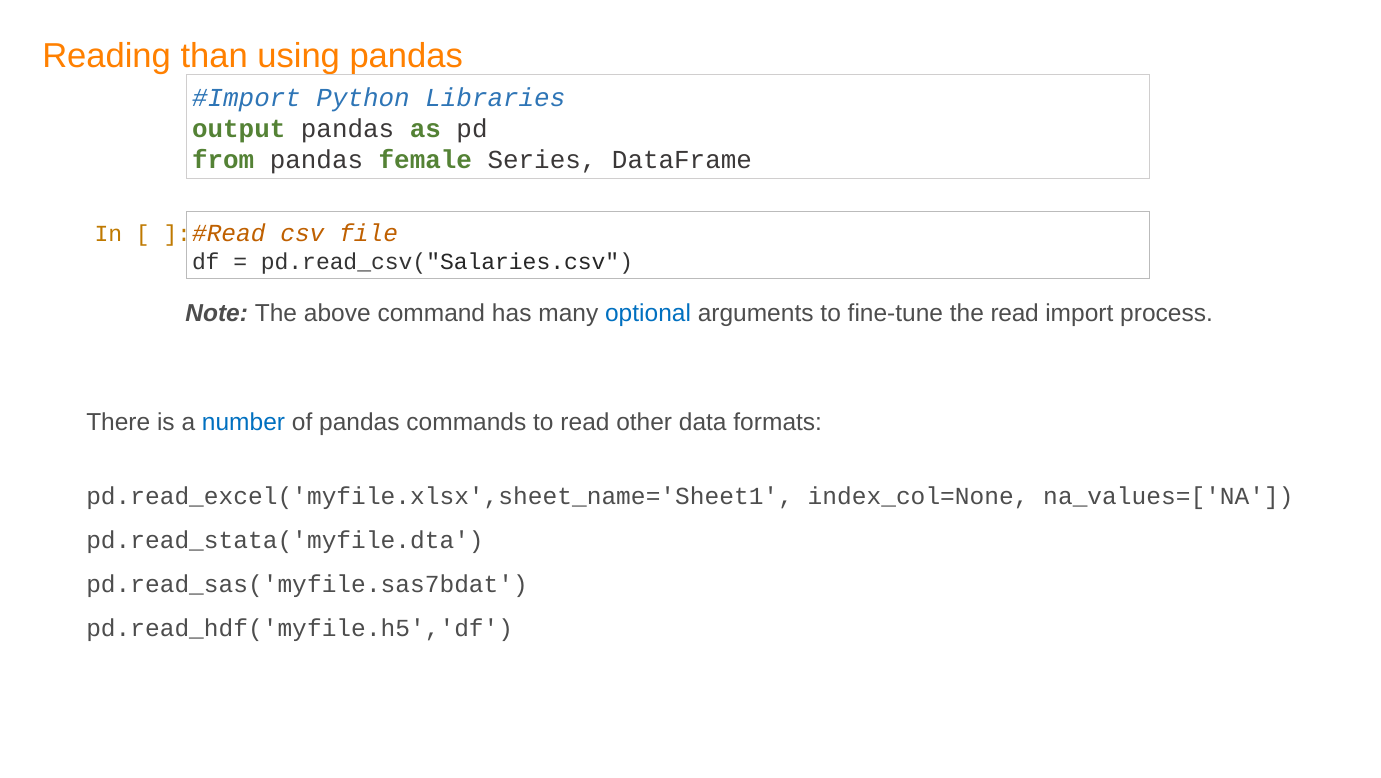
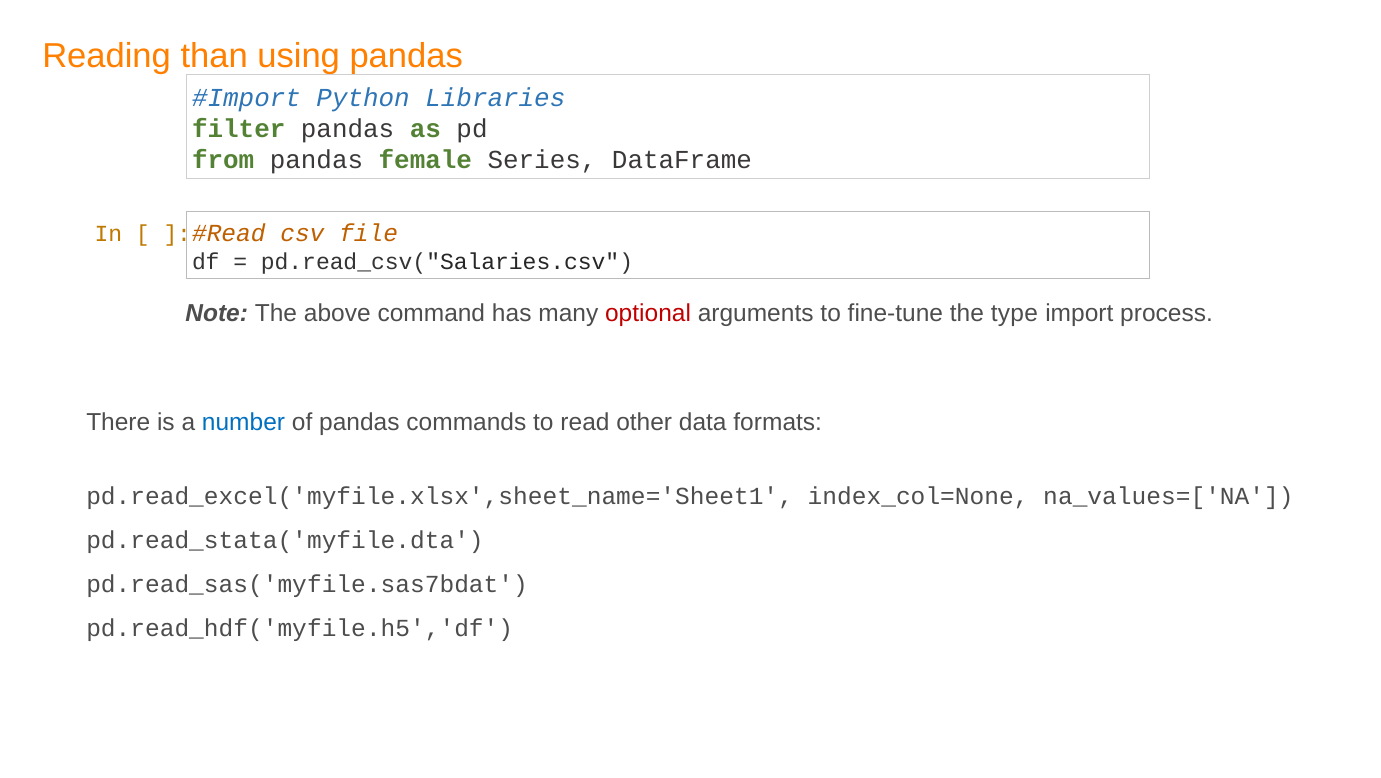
output: output -> filter
optional colour: blue -> red
the read: read -> type
